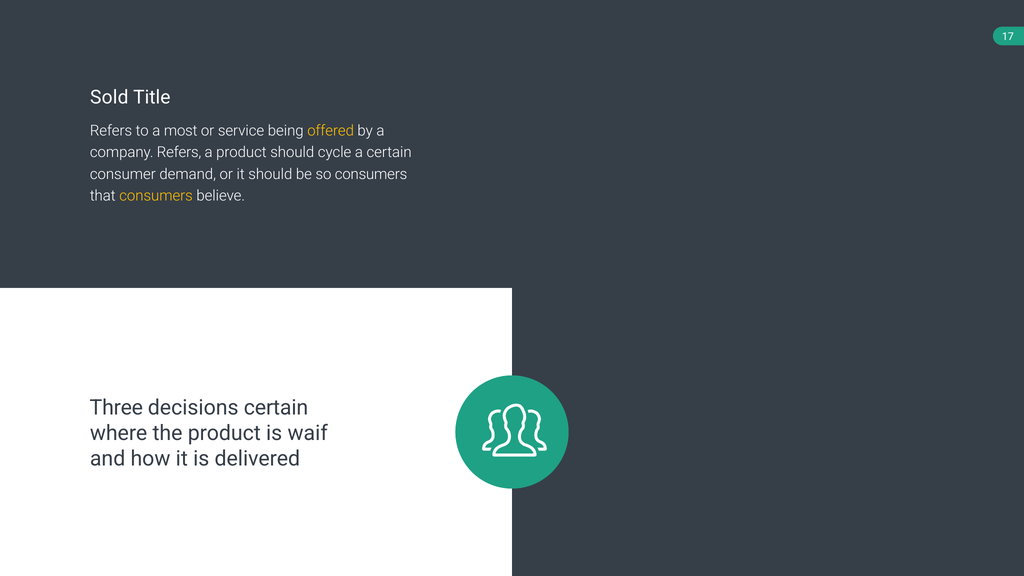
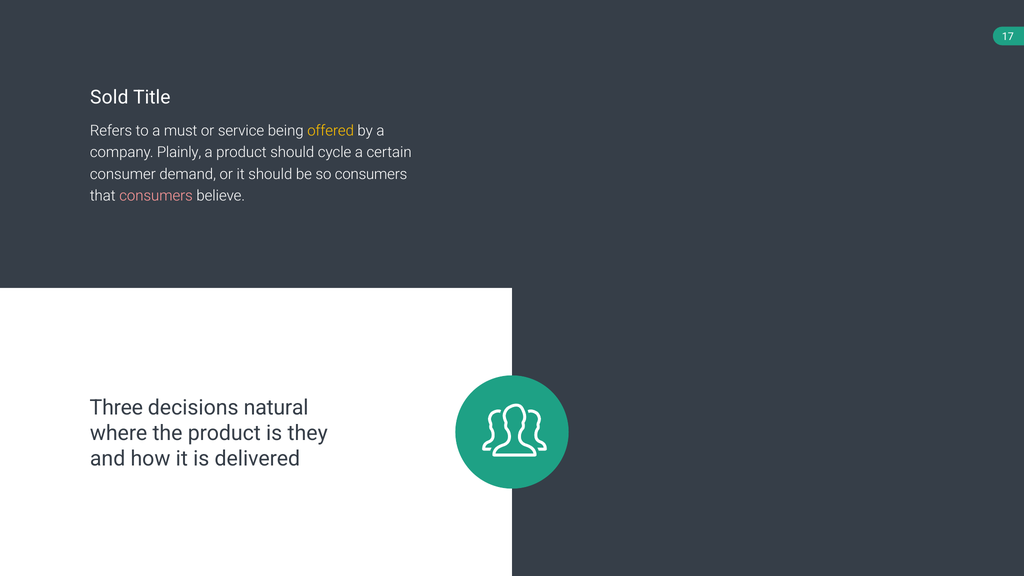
most: most -> must
company Refers: Refers -> Plainly
consumers at (156, 196) colour: yellow -> pink
decisions certain: certain -> natural
waif: waif -> they
